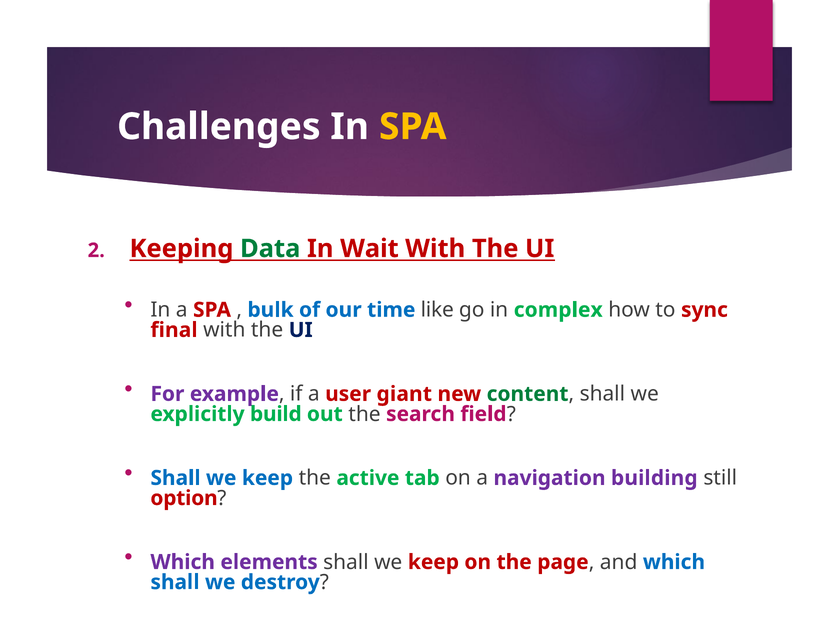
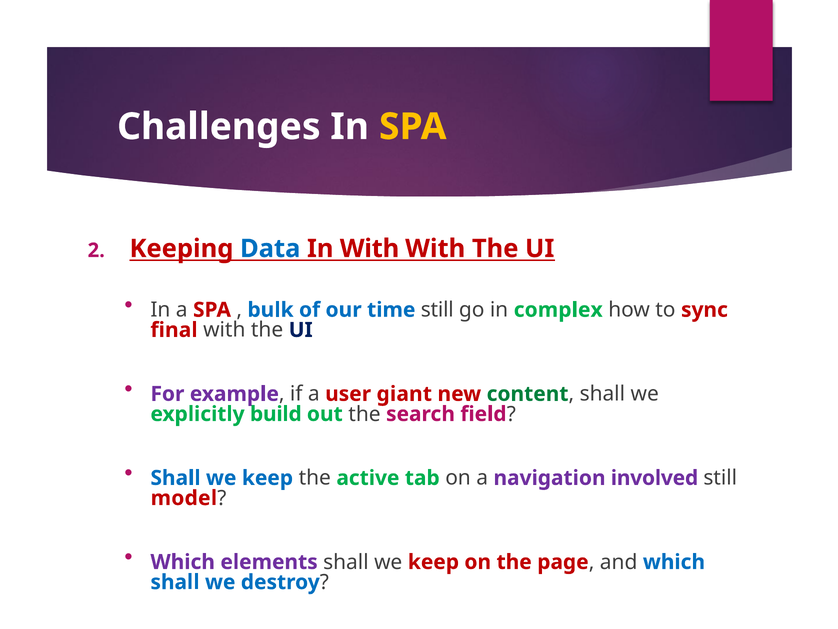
Data colour: green -> blue
In Wait: Wait -> With
time like: like -> still
building: building -> involved
option: option -> model
